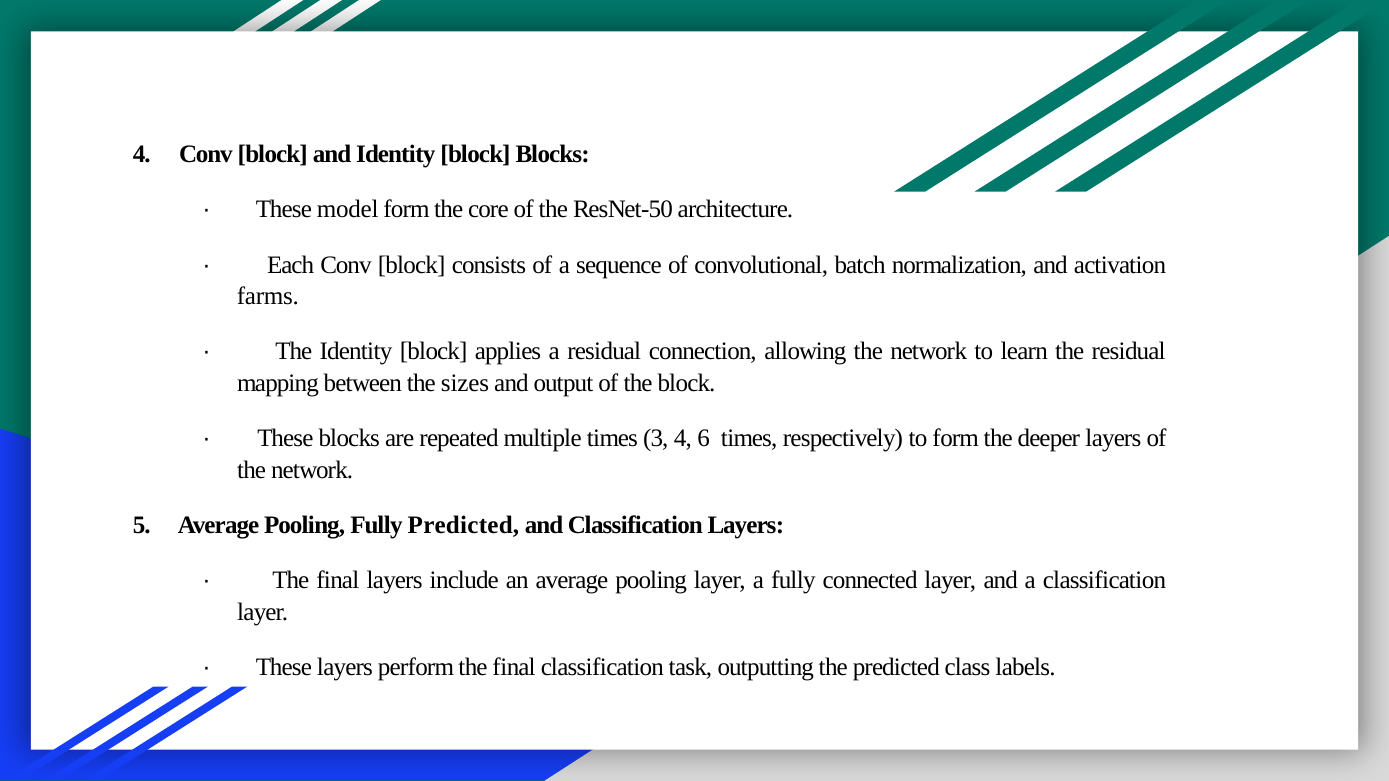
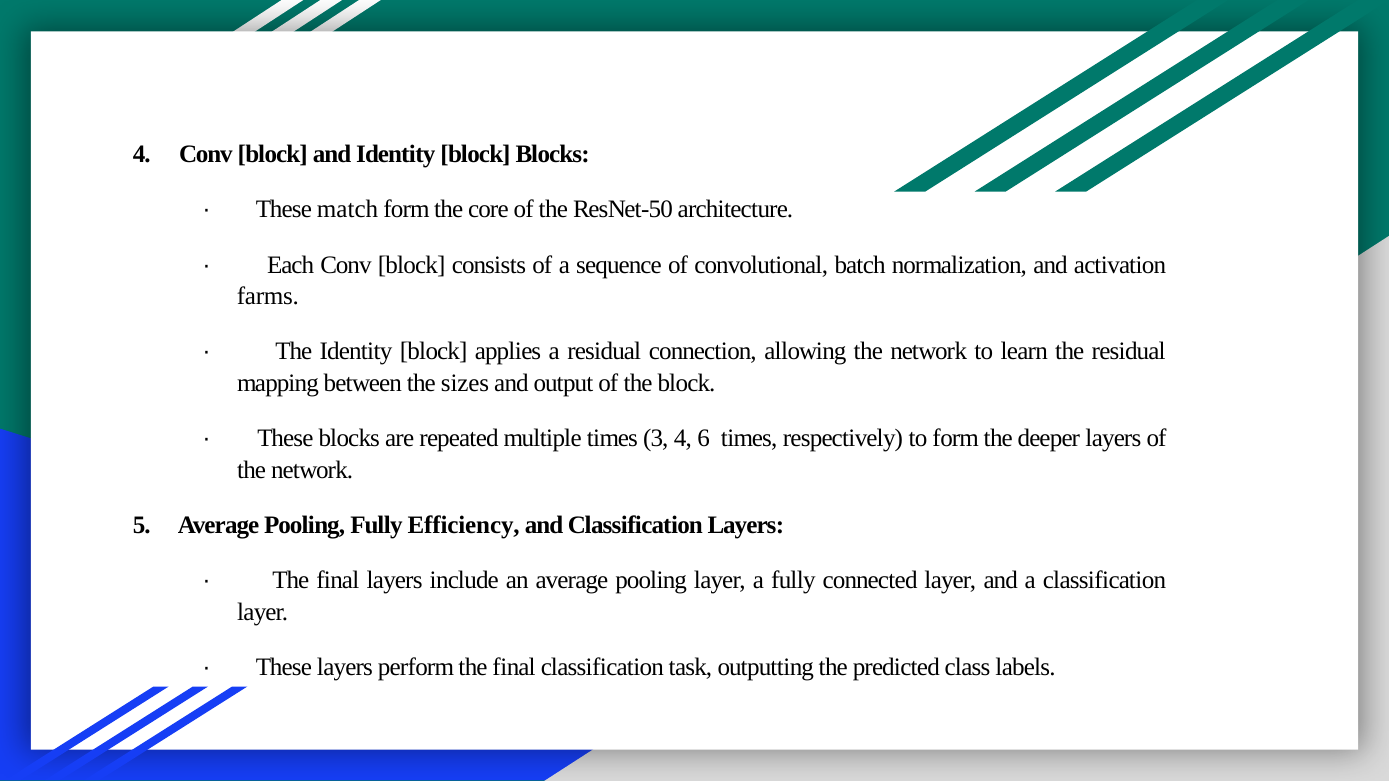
model: model -> match
Fully Predicted: Predicted -> Efficiency
